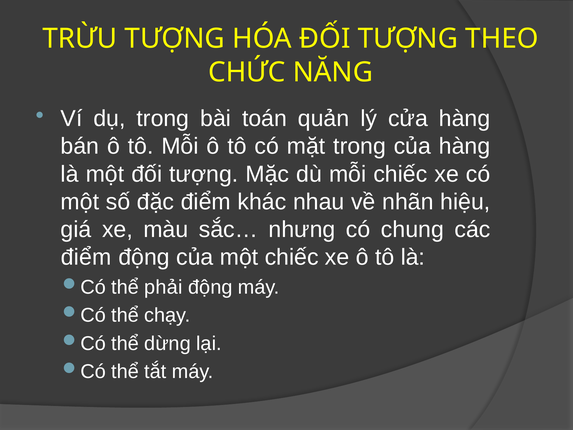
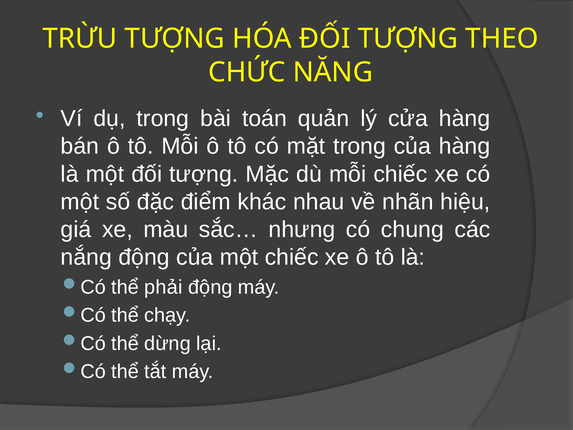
điểm at (86, 257): điểm -> nắng
